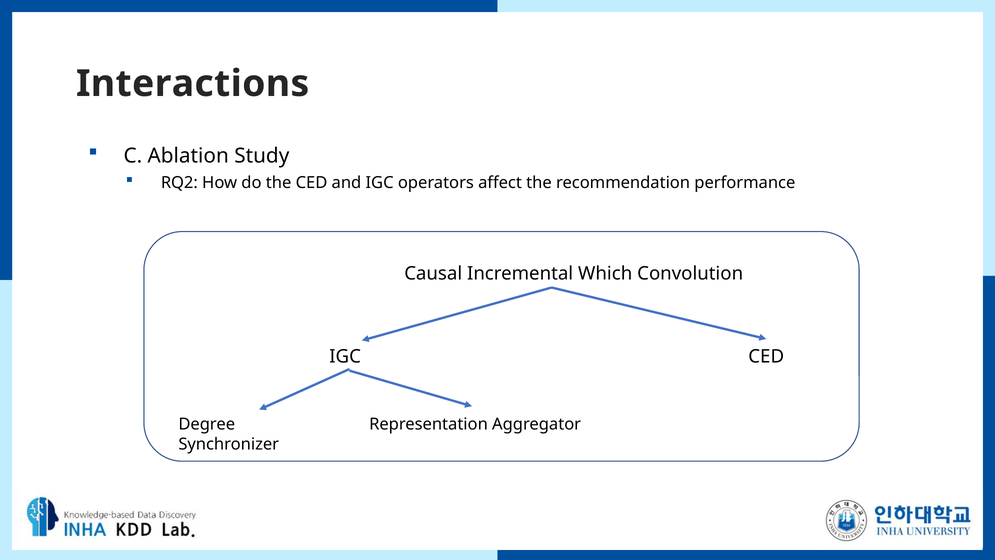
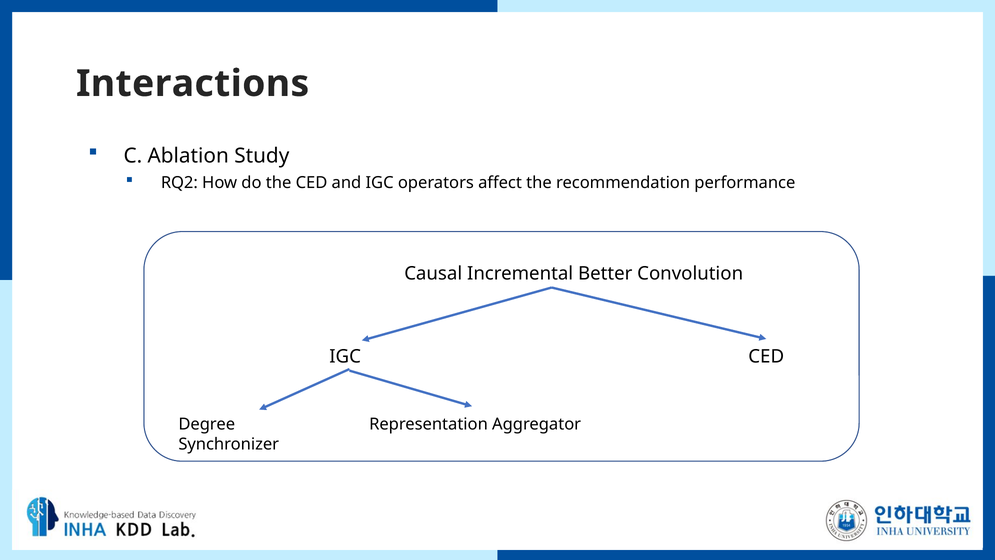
Which: Which -> Better
